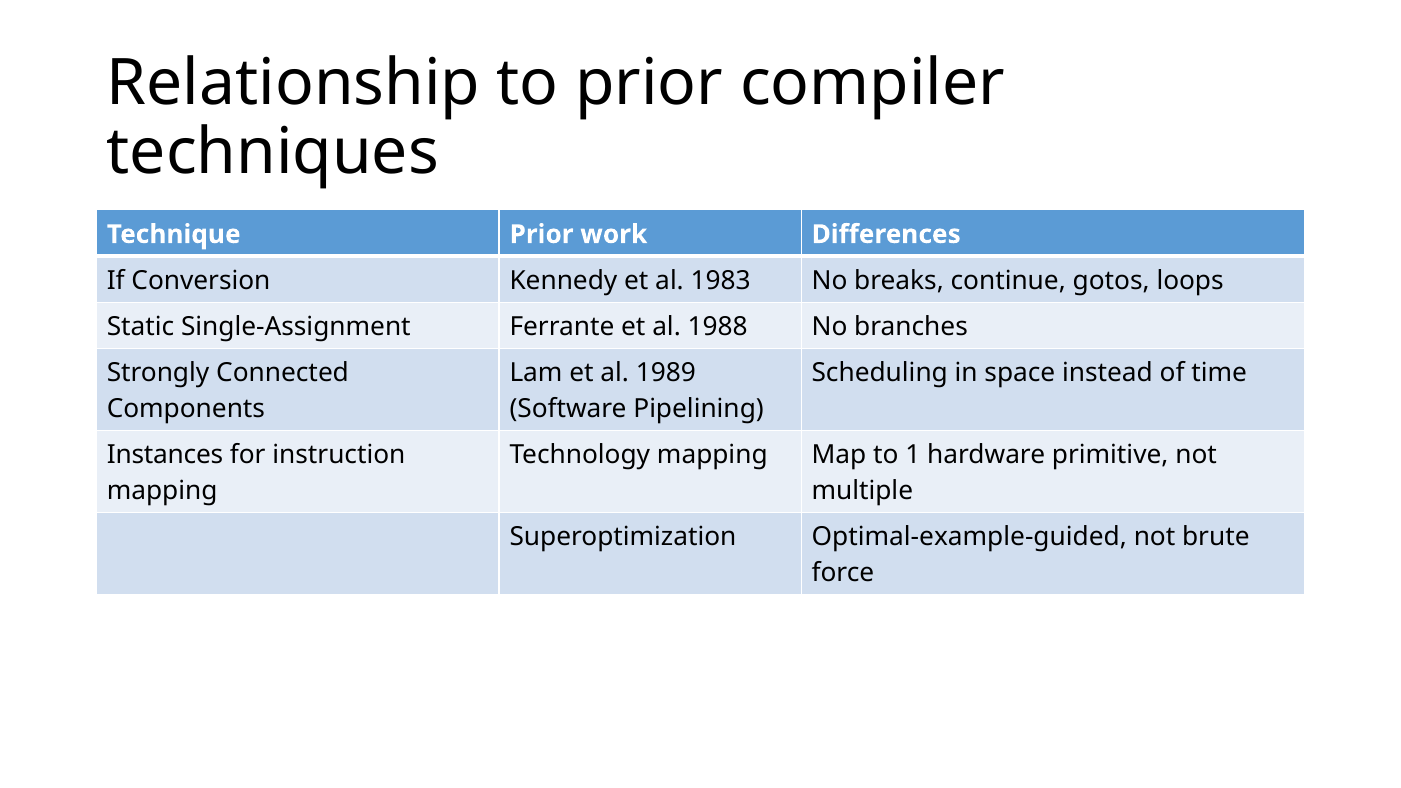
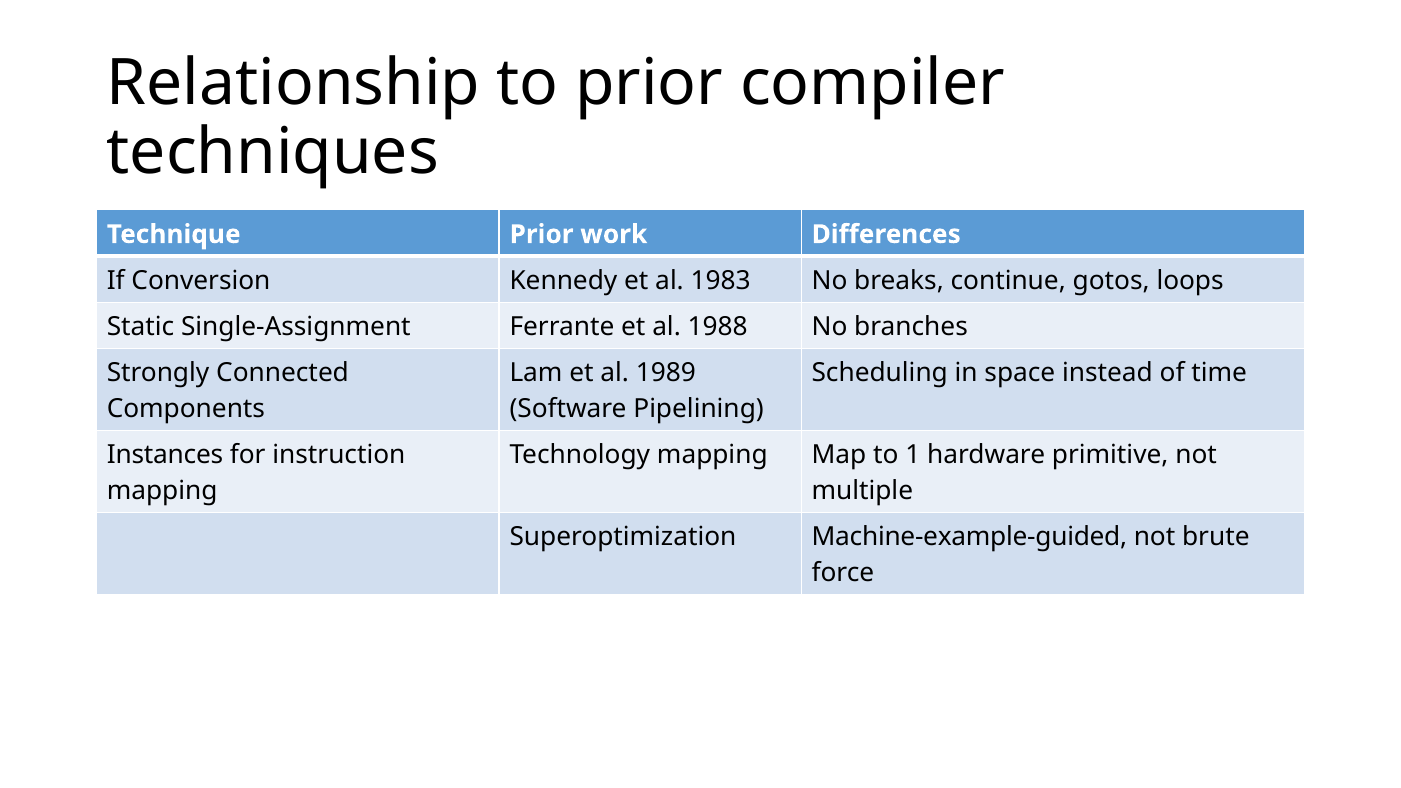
Optimal-example-guided: Optimal-example-guided -> Machine-example-guided
